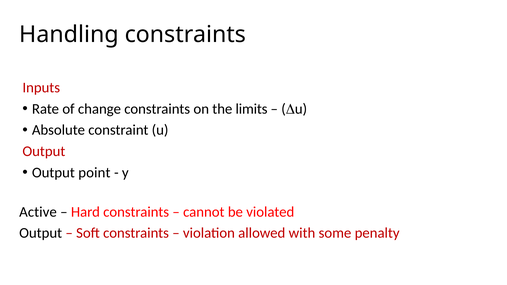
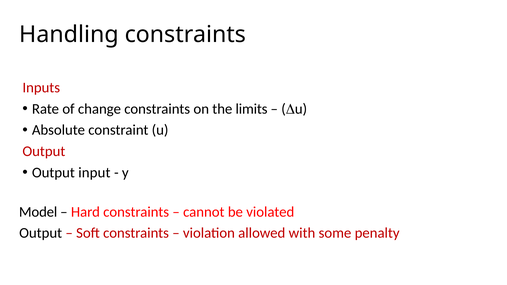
point: point -> input
Active: Active -> Model
